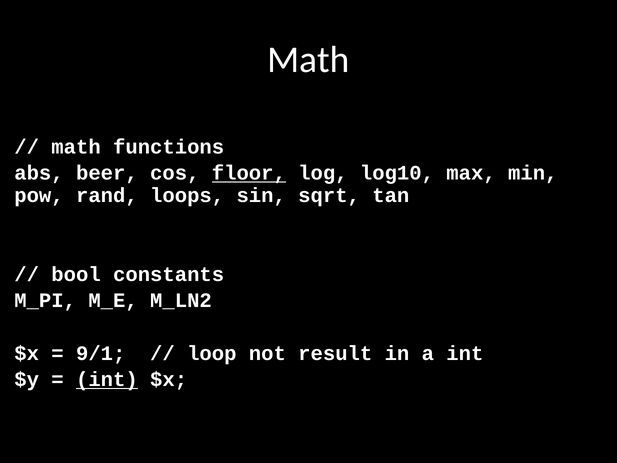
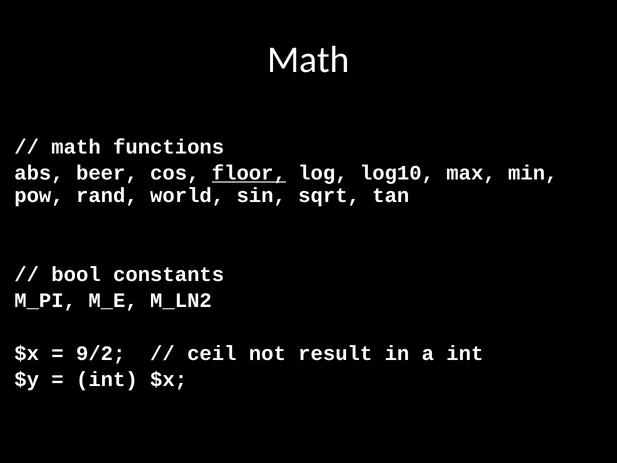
loops: loops -> world
9/1: 9/1 -> 9/2
loop: loop -> ceil
int at (107, 379) underline: present -> none
